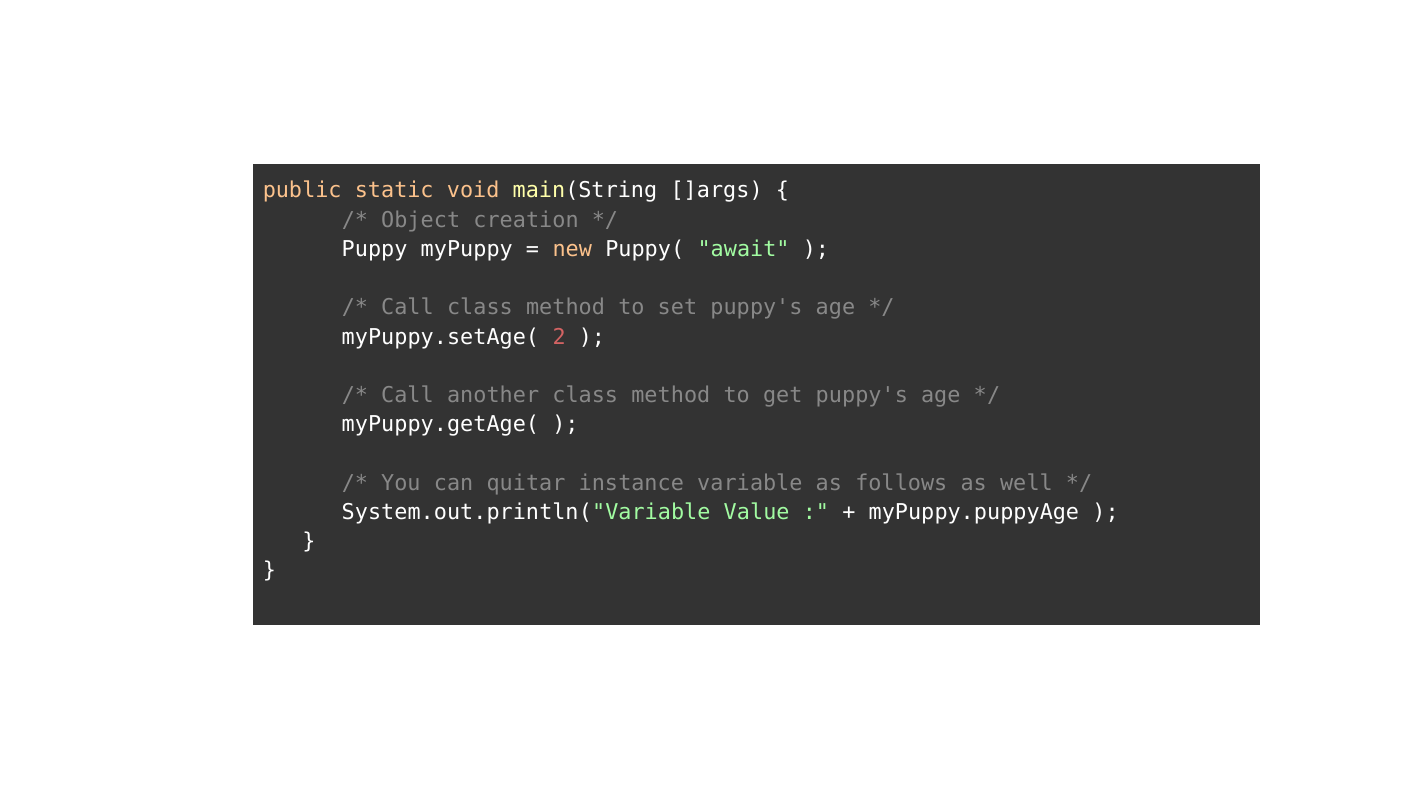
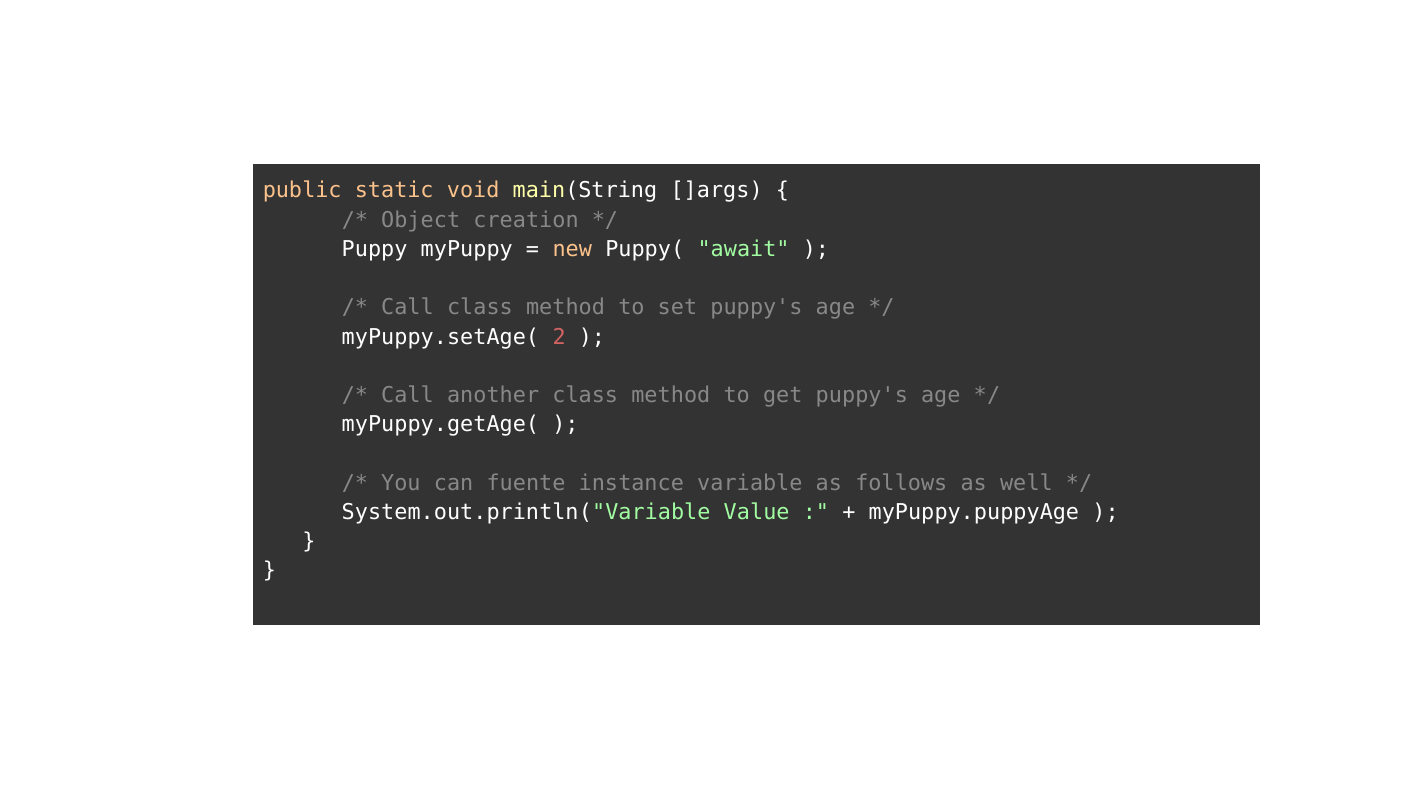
quitar: quitar -> fuente
